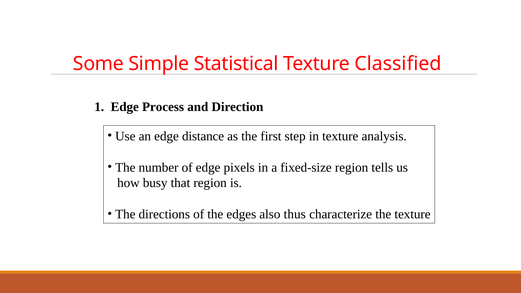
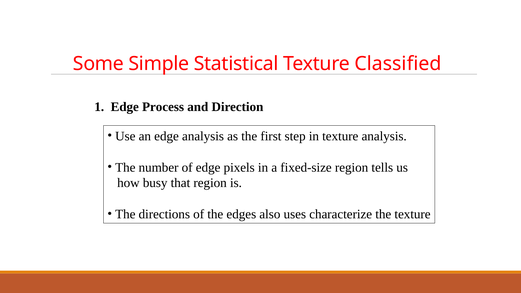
edge distance: distance -> analysis
thus: thus -> uses
